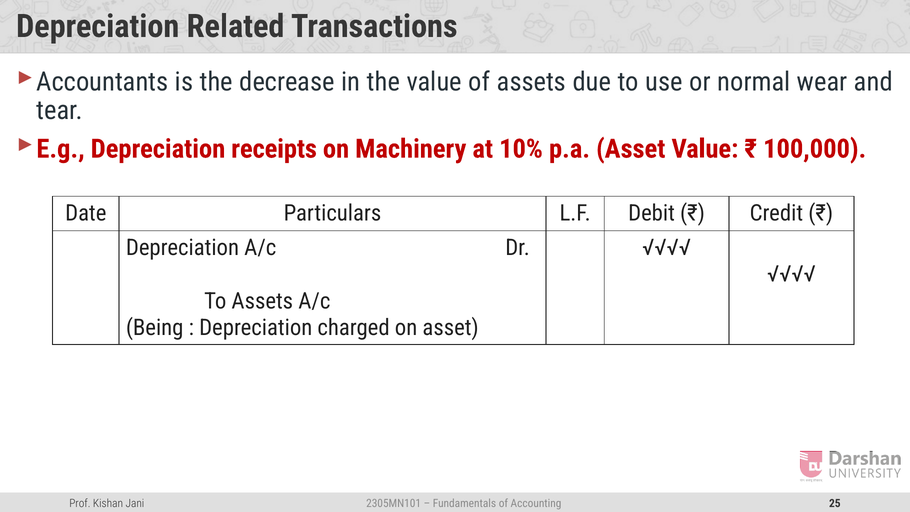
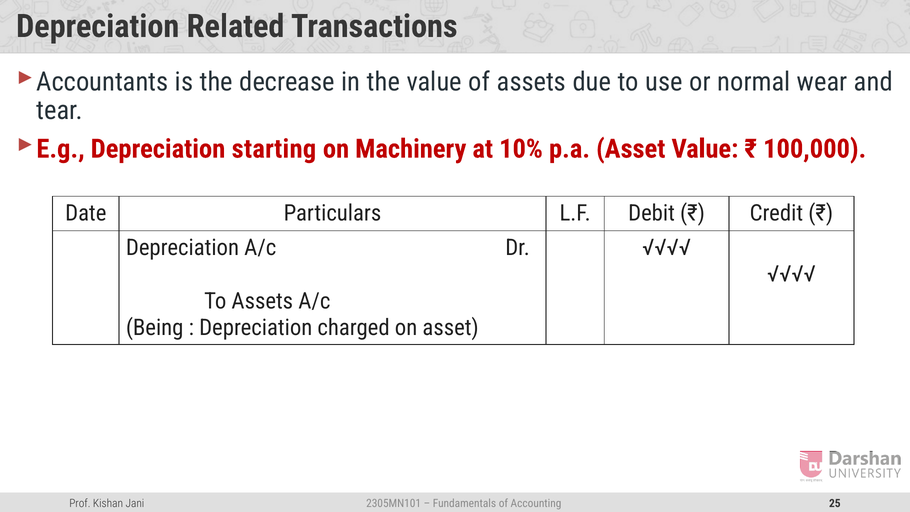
receipts: receipts -> starting
